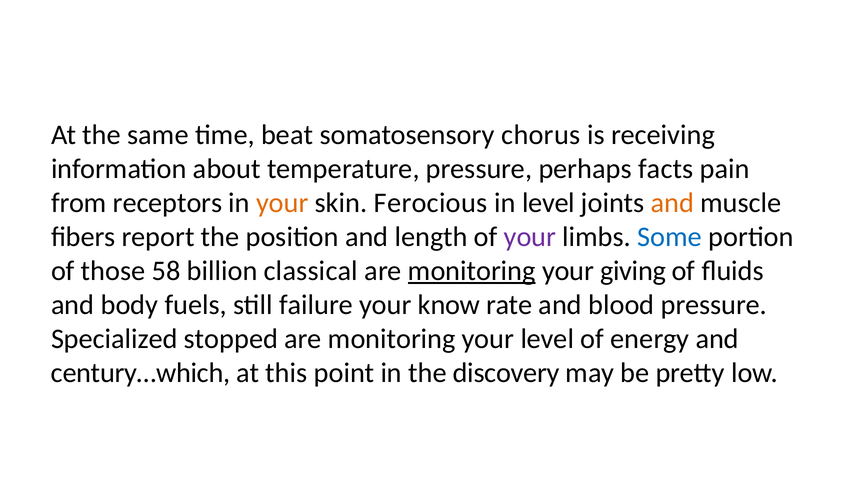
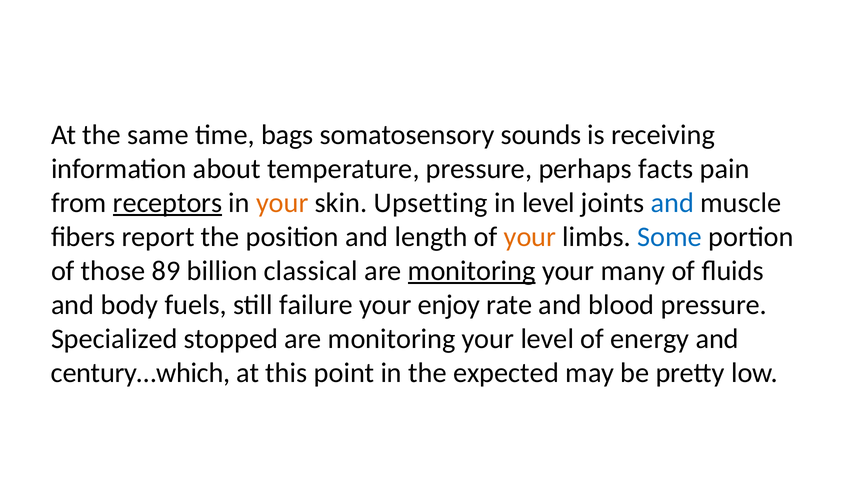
beat: beat -> bags
chorus: chorus -> sounds
receptors underline: none -> present
Ferocious: Ferocious -> Upsetting
and at (672, 203) colour: orange -> blue
your at (530, 237) colour: purple -> orange
58: 58 -> 89
giving: giving -> many
know: know -> enjoy
discovery: discovery -> expected
